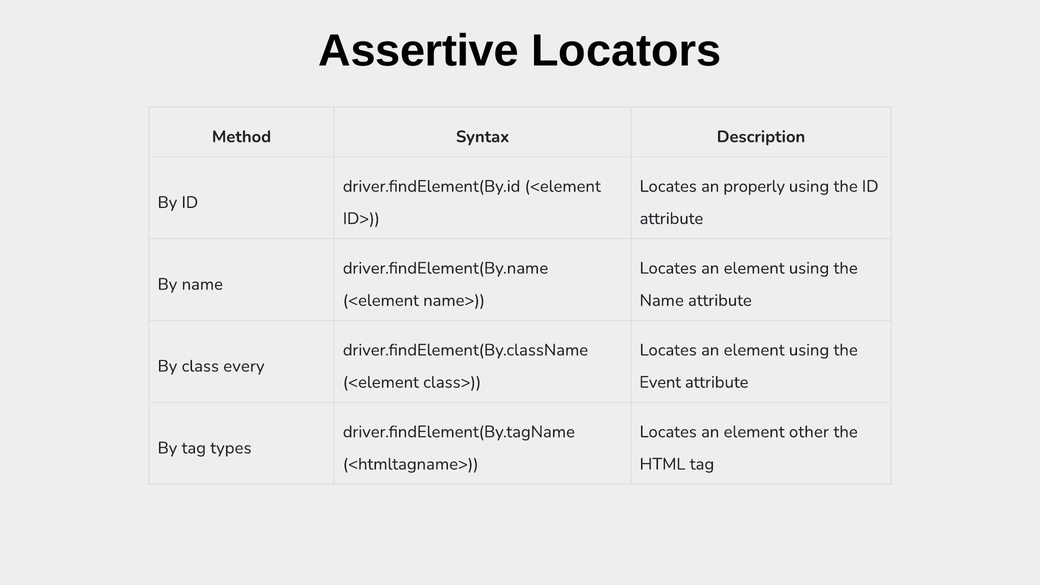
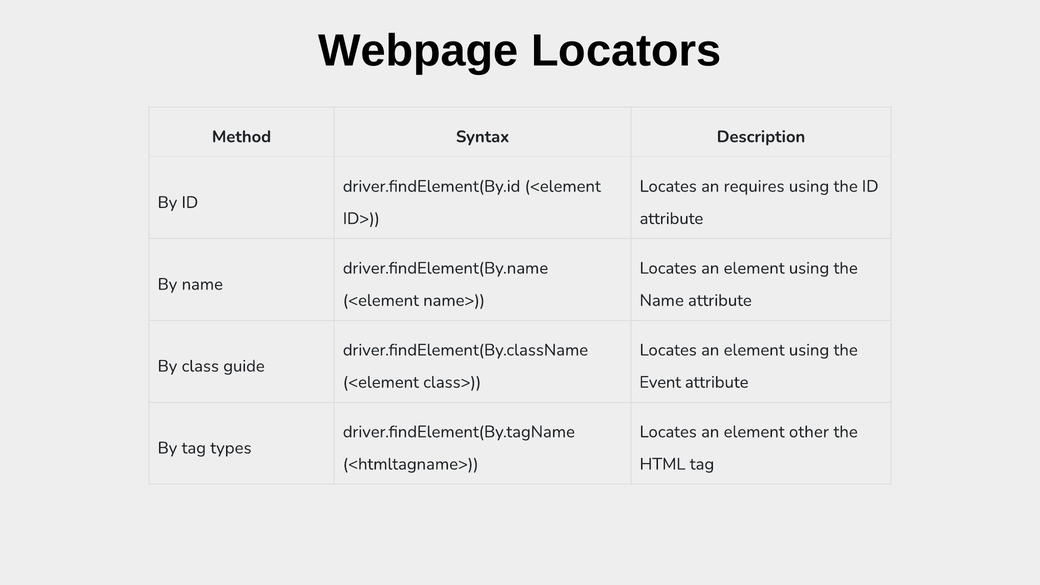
Assertive: Assertive -> Webpage
properly: properly -> requires
every: every -> guide
